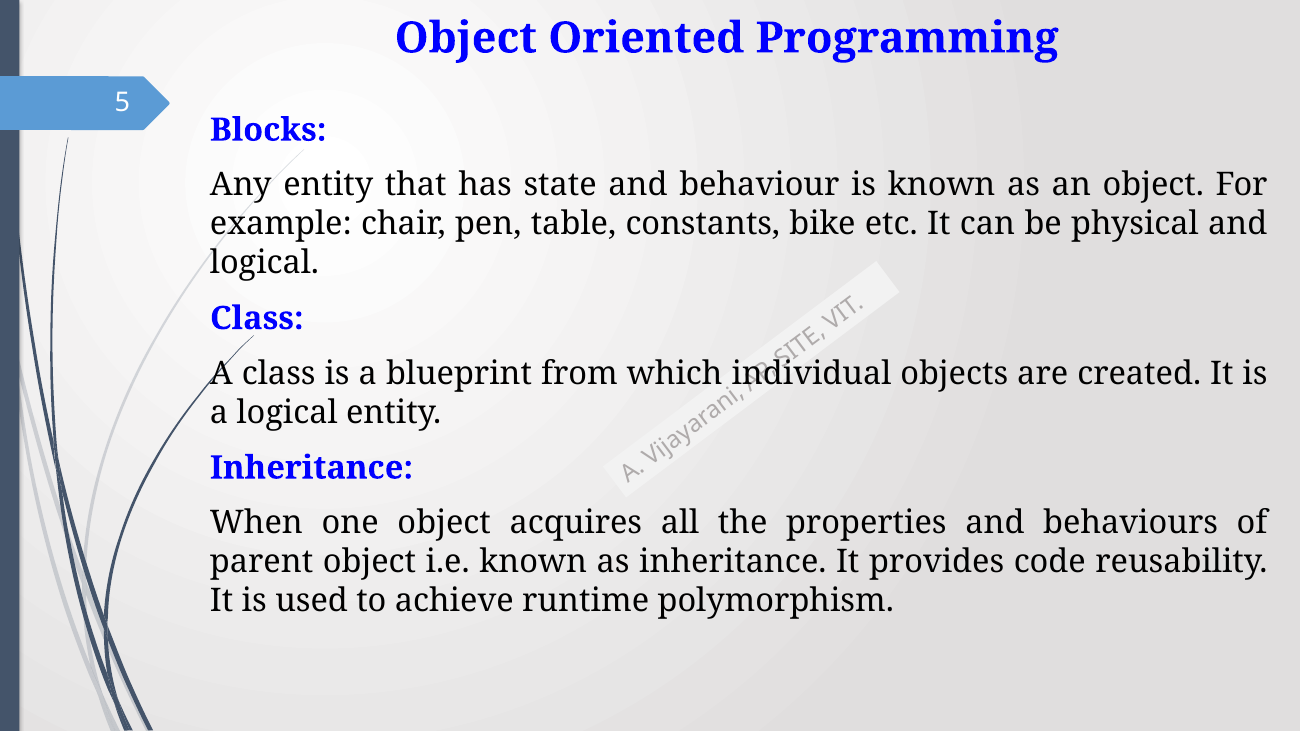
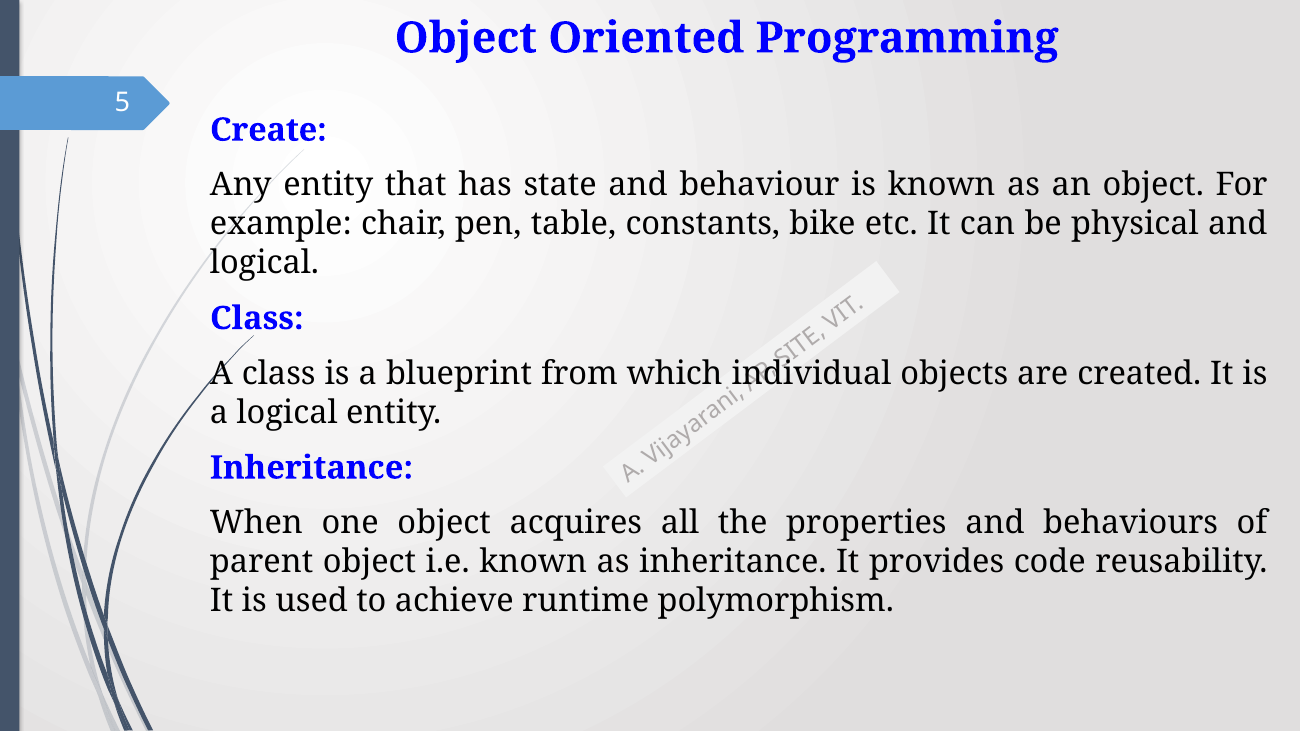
Blocks: Blocks -> Create
